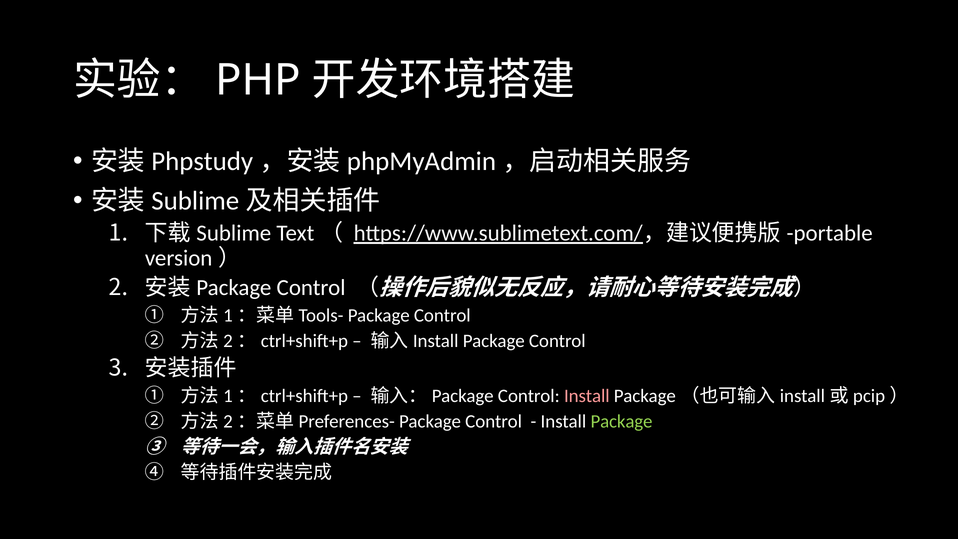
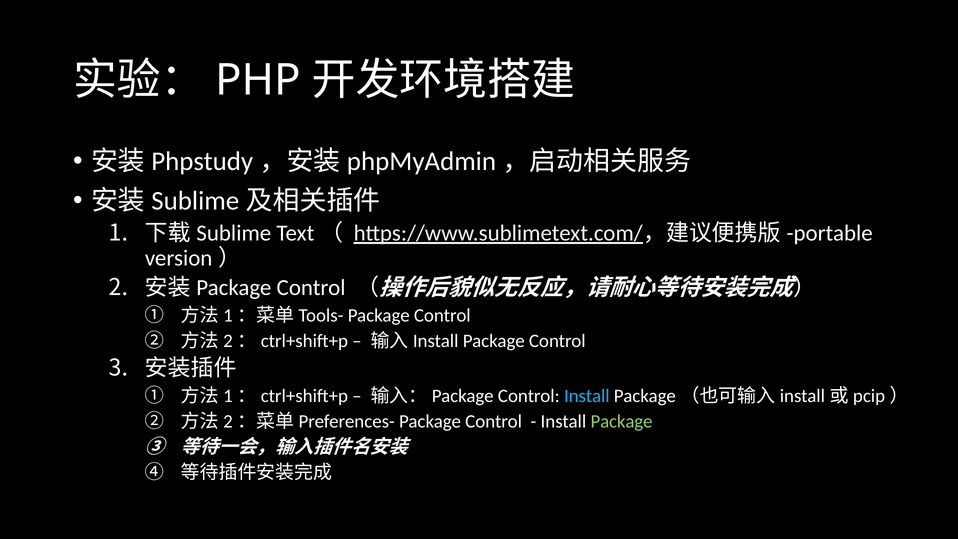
Install at (587, 396) colour: pink -> light blue
